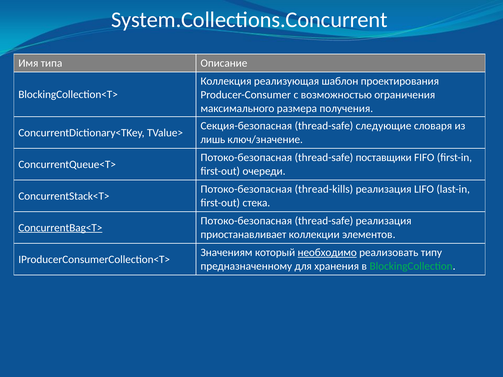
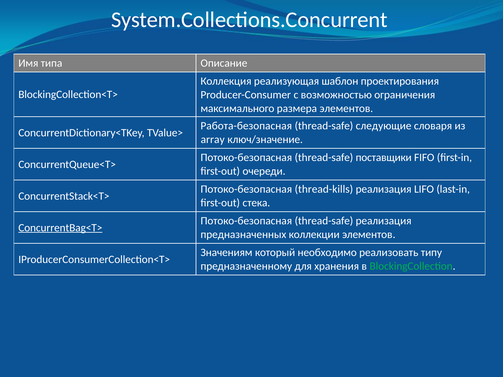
размера получения: получения -> элементов
Секция-безопасная: Секция-безопасная -> Работа-безопасная
лишь: лишь -> array
приостанавливает: приостанавливает -> предназначенных
необходимо underline: present -> none
